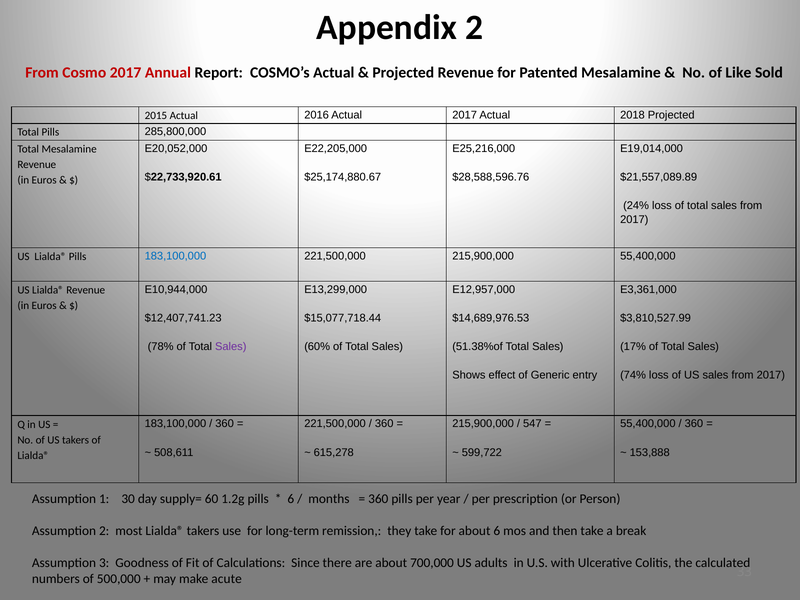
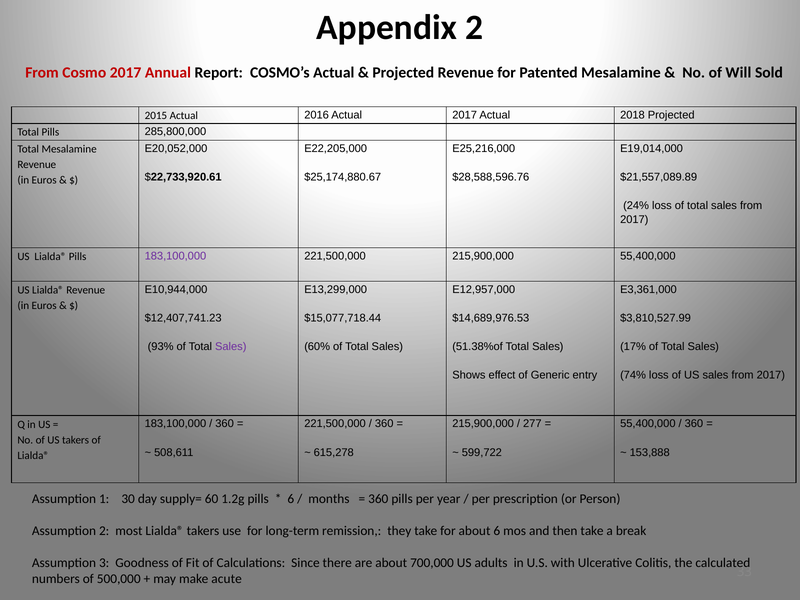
Like: Like -> Will
183,100,000 at (175, 256) colour: blue -> purple
78%: 78% -> 93%
547: 547 -> 277
